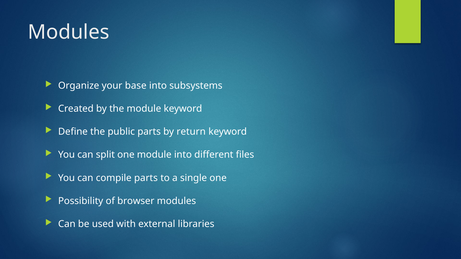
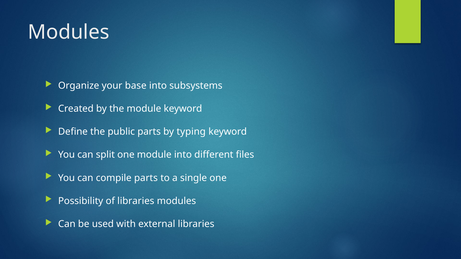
return: return -> typing
of browser: browser -> libraries
